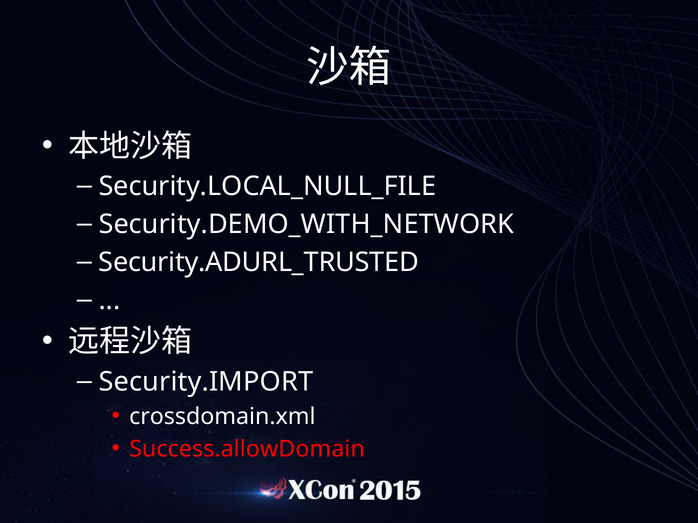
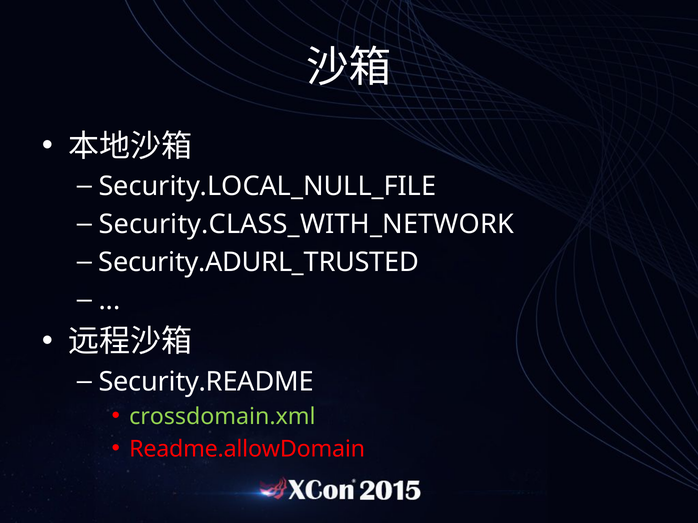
Security.DEMO_WITH_NETWORK: Security.DEMO_WITH_NETWORK -> Security.CLASS_WITH_NETWORK
Security.IMPORT: Security.IMPORT -> Security.README
crossdomain.xml colour: white -> light green
Success.allowDomain: Success.allowDomain -> Readme.allowDomain
